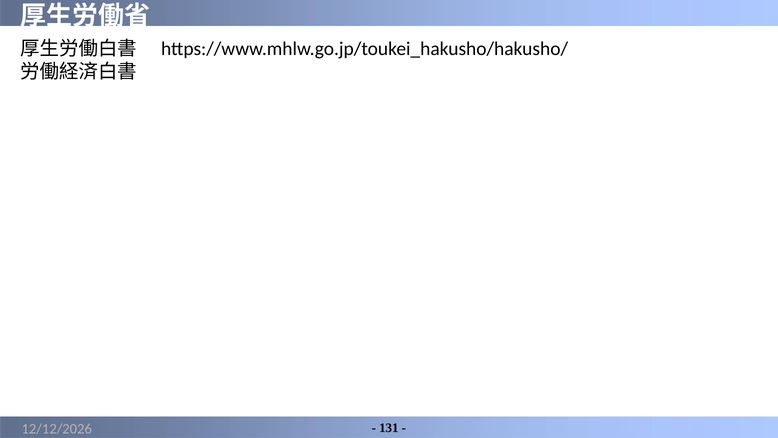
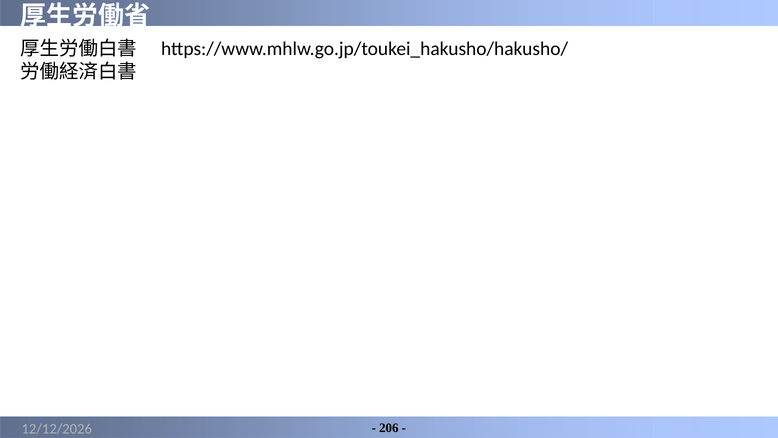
131: 131 -> 206
